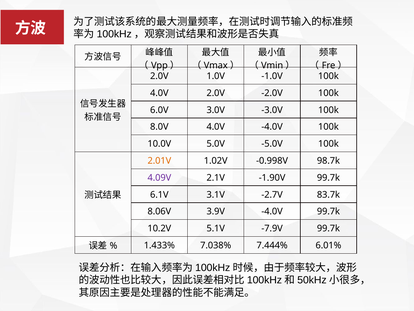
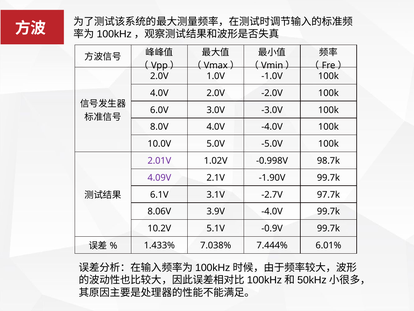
2.01V colour: orange -> purple
83.7k: 83.7k -> 97.7k
-7.9V: -7.9V -> -0.9V
